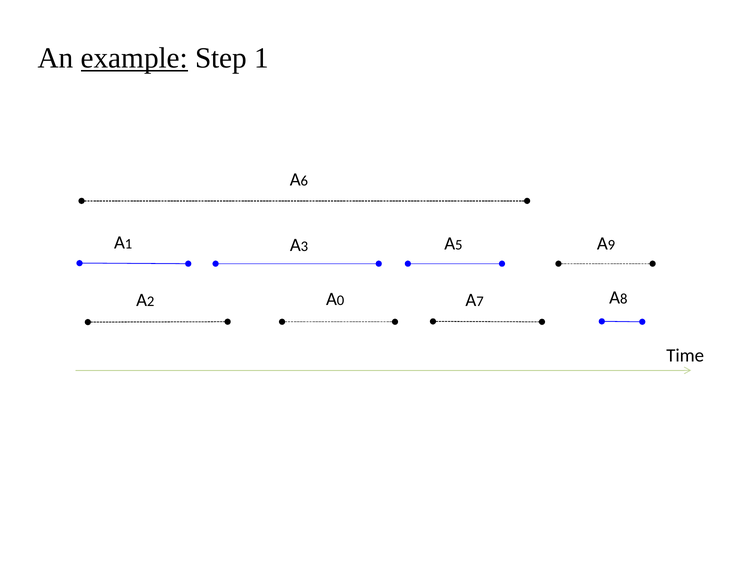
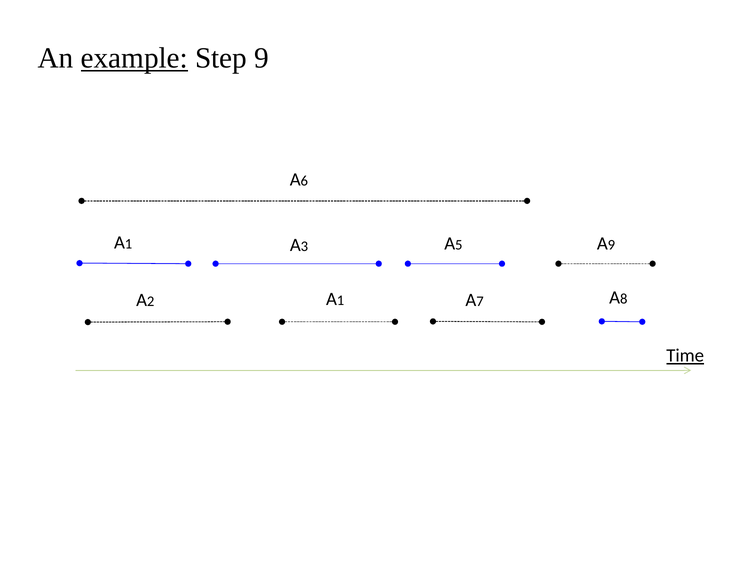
Step 1: 1 -> 9
0 at (341, 300): 0 -> 1
Time underline: none -> present
